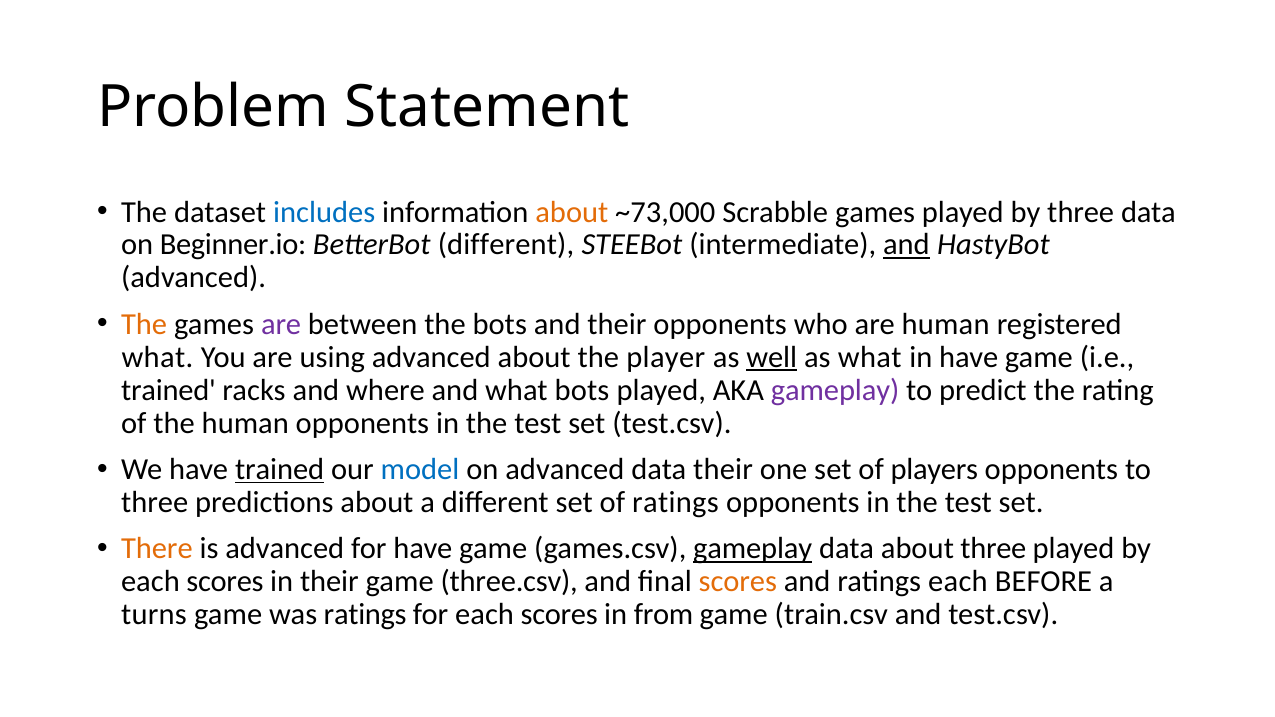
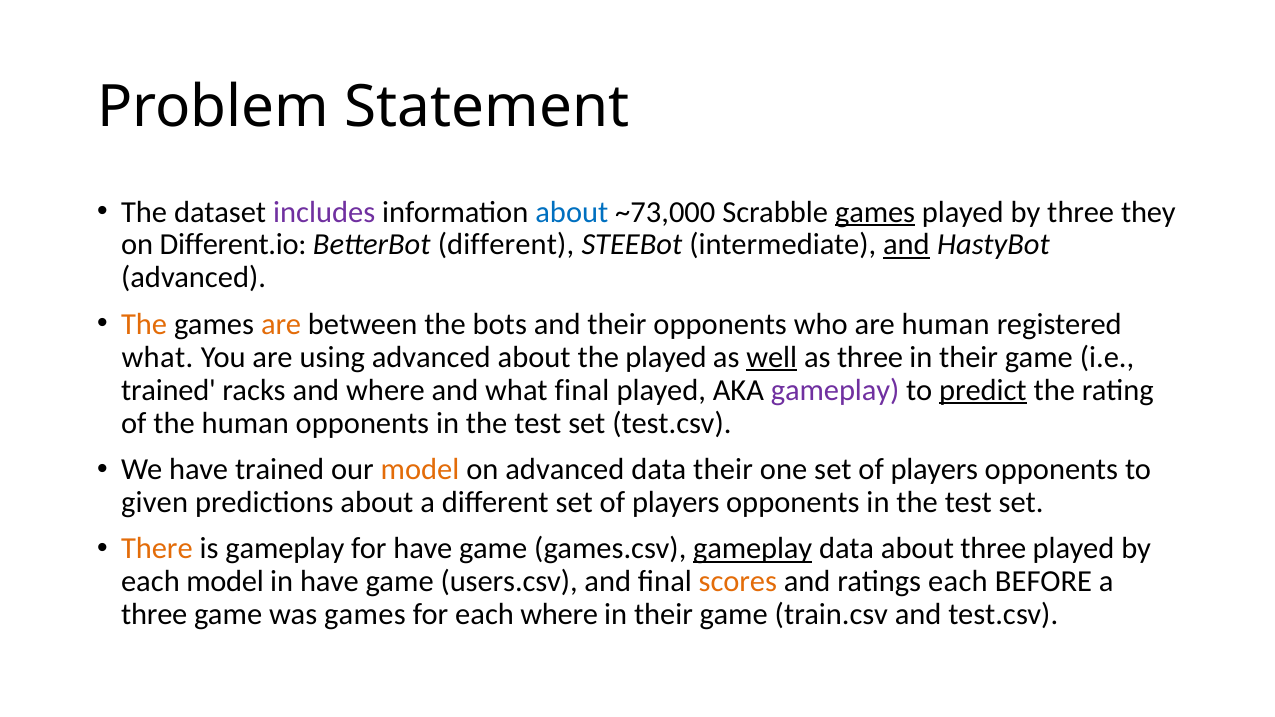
includes colour: blue -> purple
about at (572, 212) colour: orange -> blue
games at (875, 212) underline: none -> present
three data: data -> they
Beginner.io: Beginner.io -> Different.io
are at (281, 324) colour: purple -> orange
the player: player -> played
as what: what -> three
have at (969, 357): have -> their
what bots: bots -> final
predict underline: none -> present
trained at (280, 469) underline: present -> none
model at (420, 469) colour: blue -> orange
three at (155, 502): three -> given
different set of ratings: ratings -> players
is advanced: advanced -> gameplay
scores at (225, 582): scores -> model
in their: their -> have
three.csv: three.csv -> users.csv
turns at (154, 615): turns -> three
was ratings: ratings -> games
for each scores: scores -> where
from at (664, 615): from -> their
